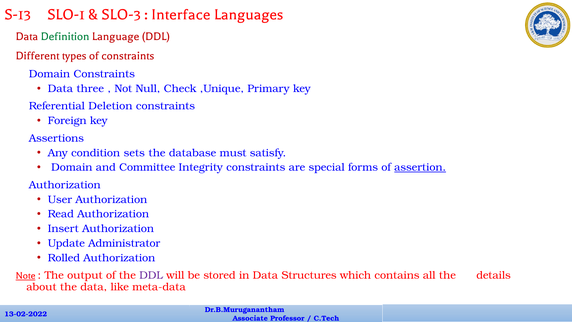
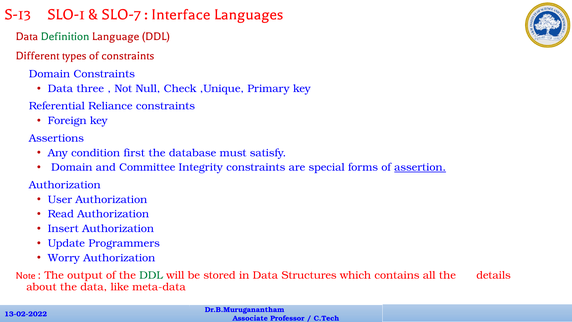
SLO-3: SLO-3 -> SLO-7
Deletion: Deletion -> Reliance
sets: sets -> first
Administrator: Administrator -> Programmers
Rolled: Rolled -> Worry
Note underline: present -> none
DDL at (151, 275) colour: purple -> green
